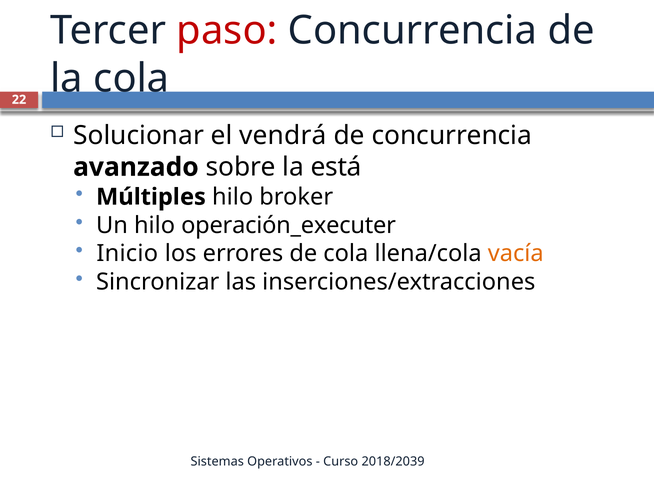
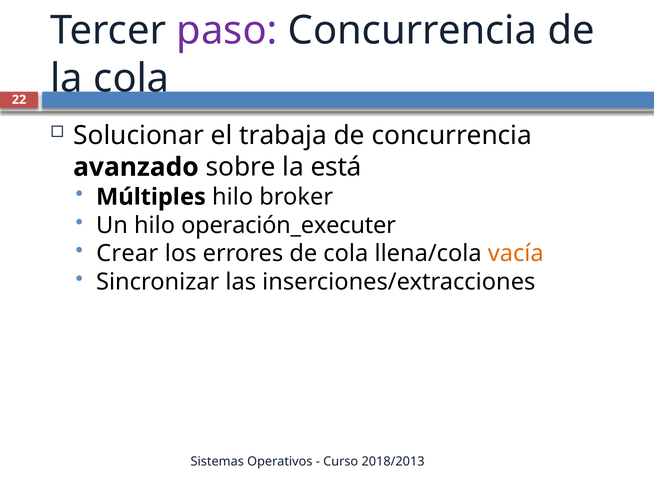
paso colour: red -> purple
vendrá: vendrá -> trabaja
Inicio: Inicio -> Crear
2018/2039: 2018/2039 -> 2018/2013
